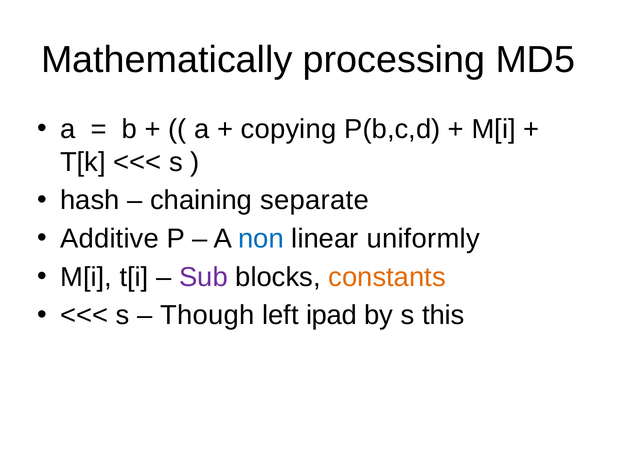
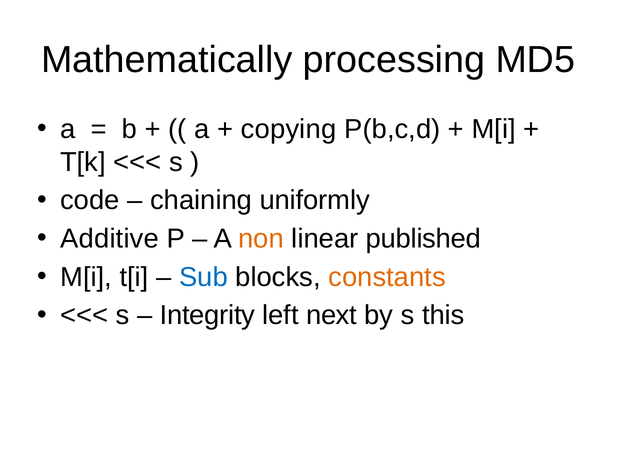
hash: hash -> code
separate: separate -> uniformly
non colour: blue -> orange
uniformly: uniformly -> published
Sub colour: purple -> blue
Though: Though -> Integrity
ipad: ipad -> next
